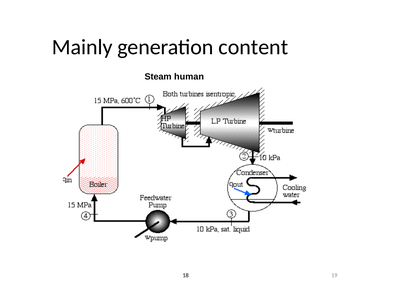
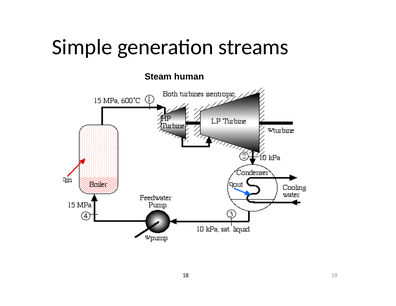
Mainly: Mainly -> Simple
content: content -> streams
